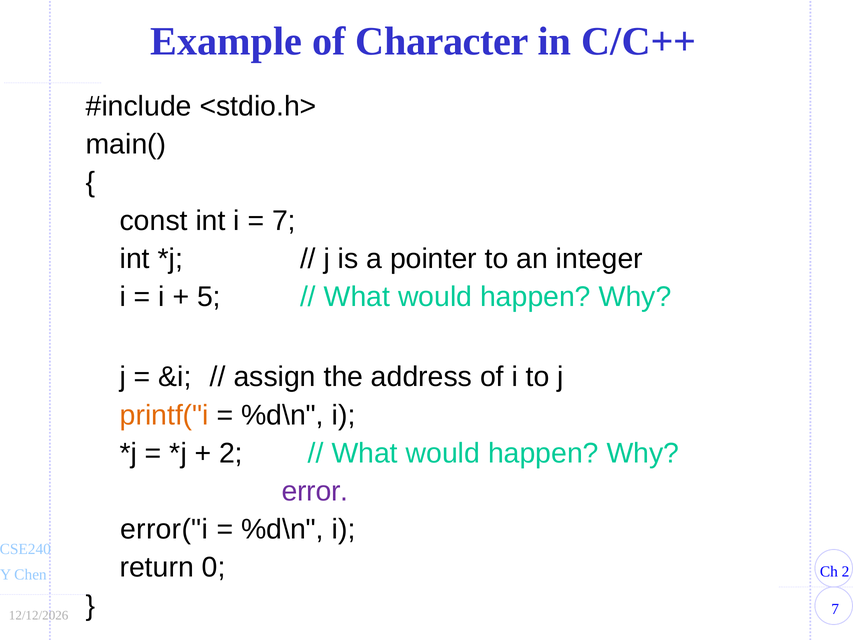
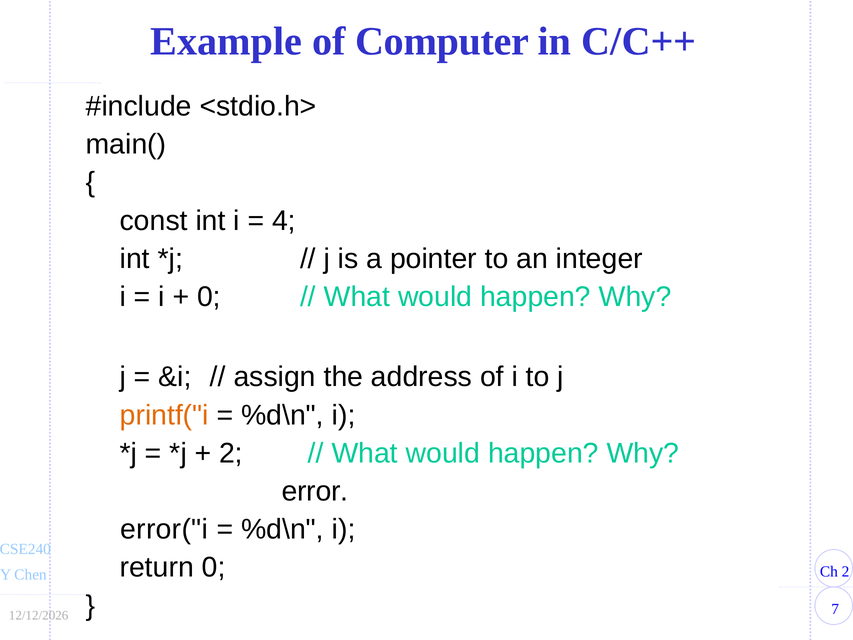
Character: Character -> Computer
7 at (284, 221): 7 -> 4
5 at (209, 297): 5 -> 0
error colour: purple -> black
